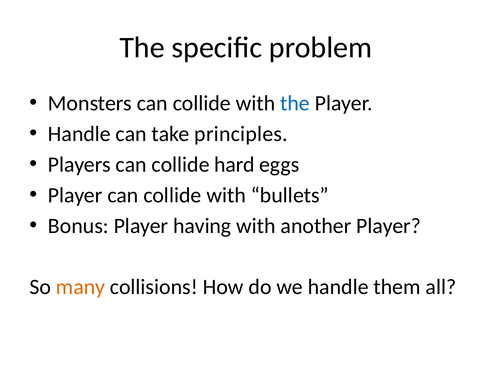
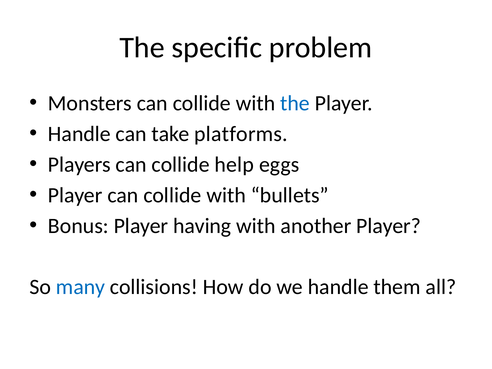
principles: principles -> platforms
hard: hard -> help
many colour: orange -> blue
